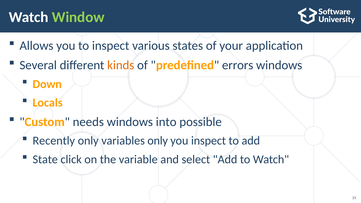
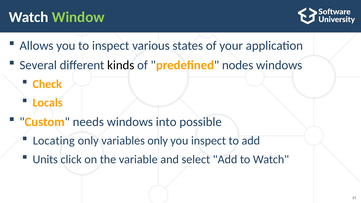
kinds colour: orange -> black
errors: errors -> nodes
Down: Down -> Check
Recently: Recently -> Locating
State: State -> Units
